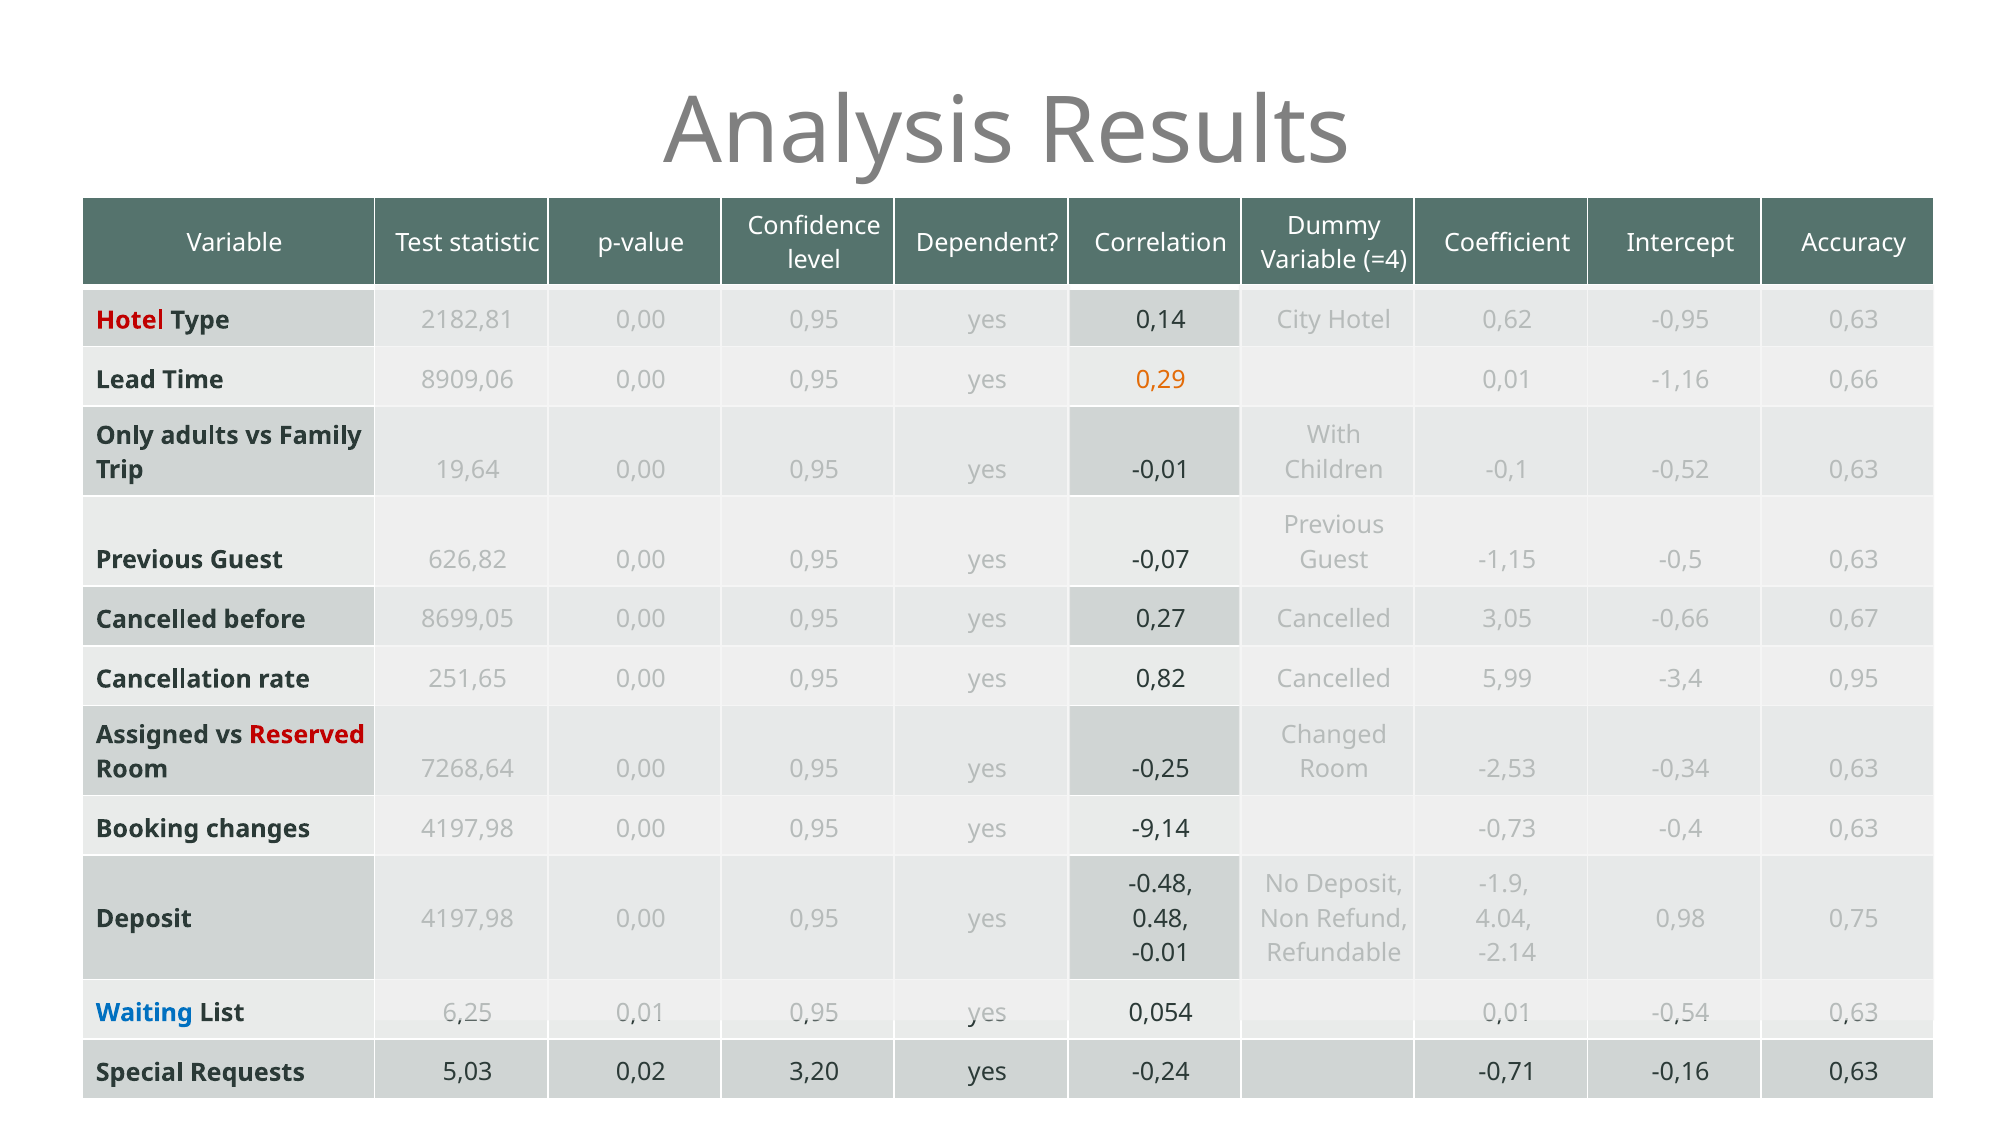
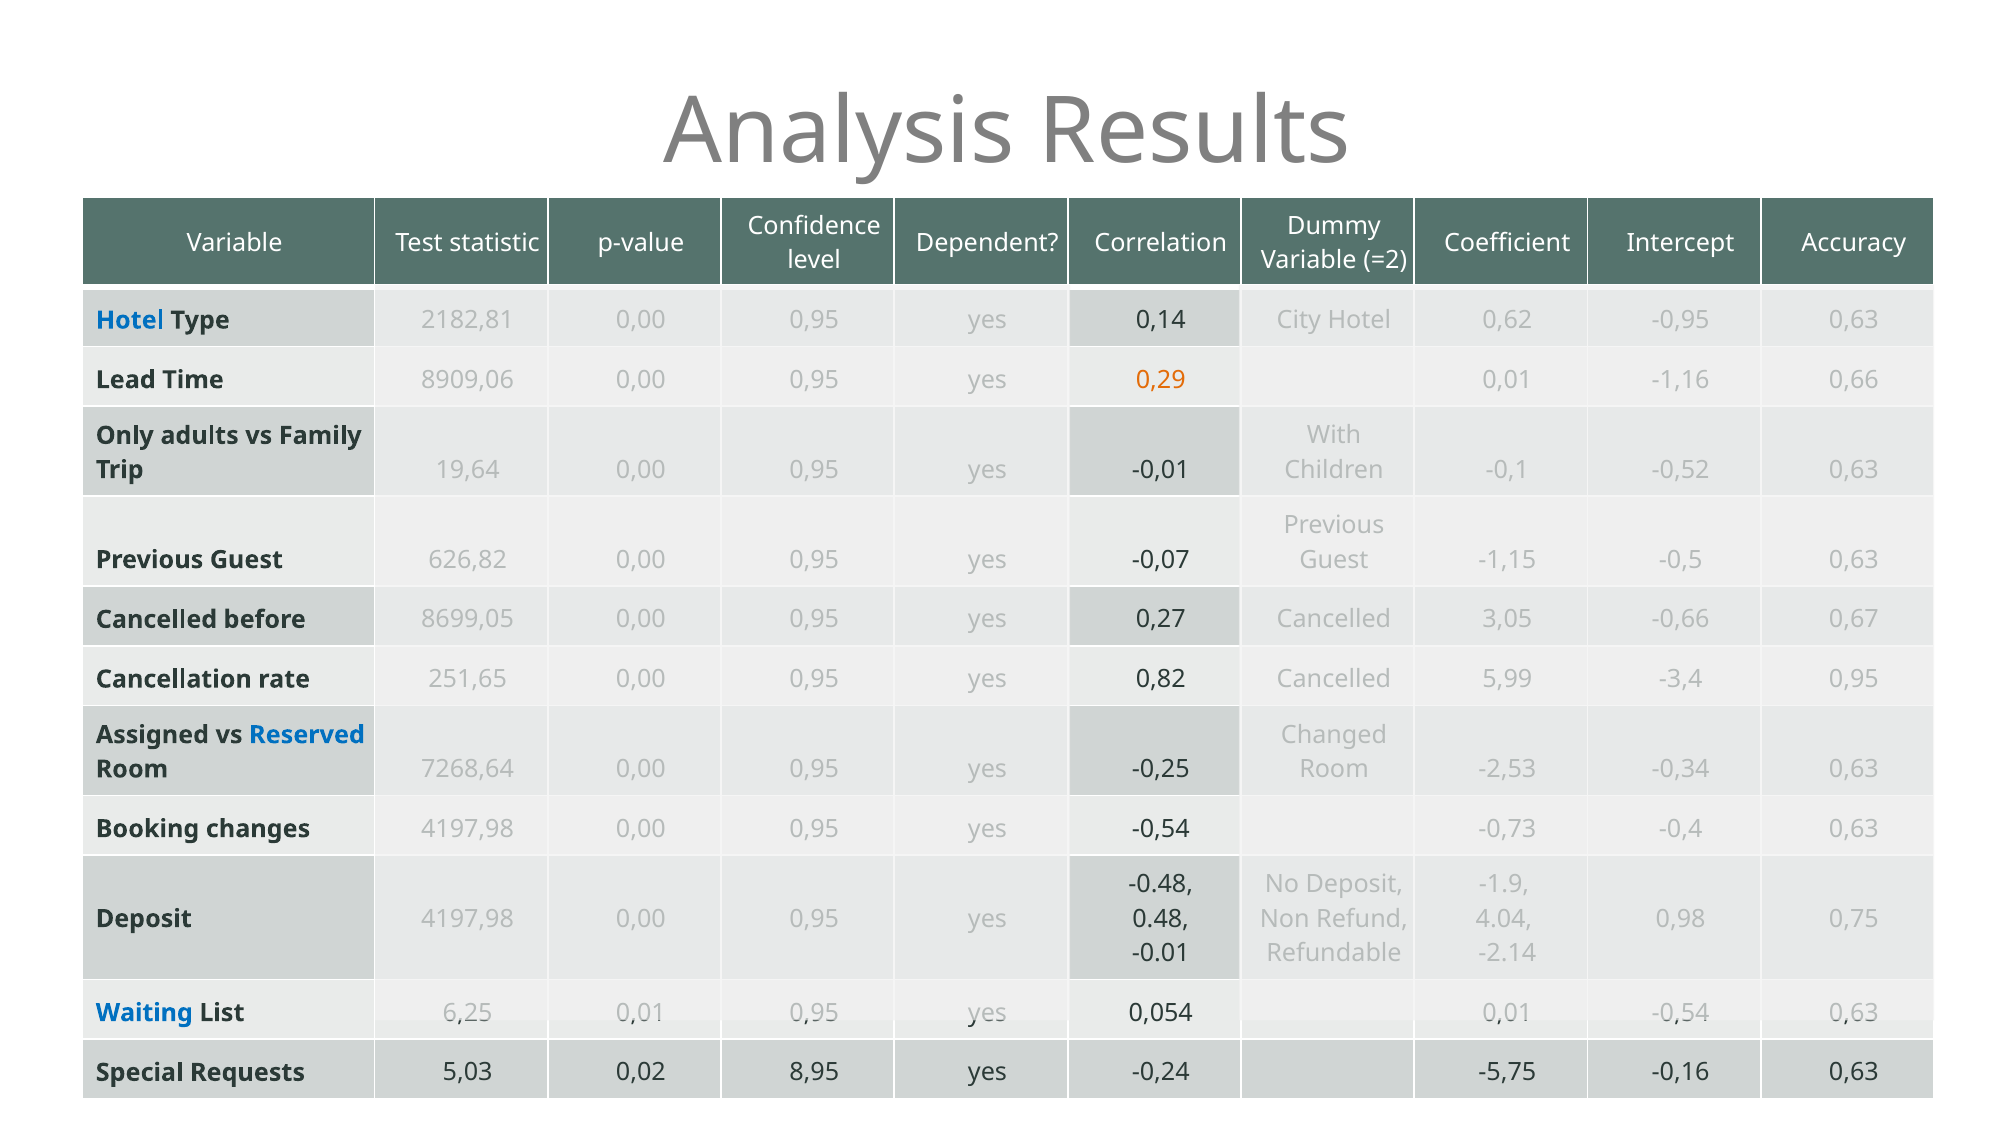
=4: =4 -> =2
Hotel at (130, 320) colour: red -> blue
Reserved colour: red -> blue
-9,14 at (1161, 829): -9,14 -> -0,54
3,20: 3,20 -> 8,95
-0,71: -0,71 -> -5,75
